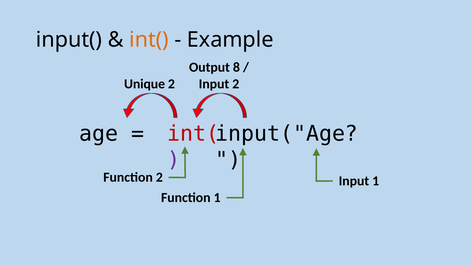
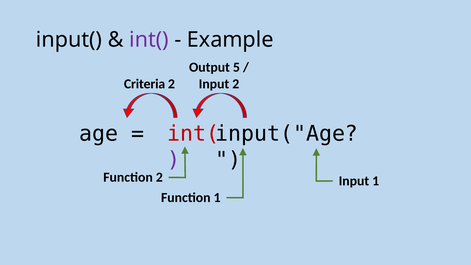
int( at (149, 40) colour: orange -> purple
8: 8 -> 5
Unique: Unique -> Criteria
